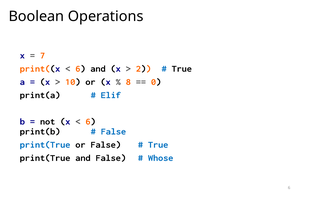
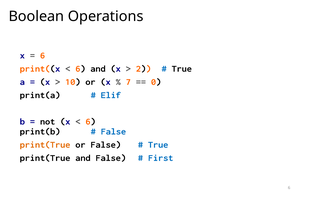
7 at (43, 55): 7 -> 6
8: 8 -> 7
print(True at (45, 145) colour: blue -> orange
Whose: Whose -> First
